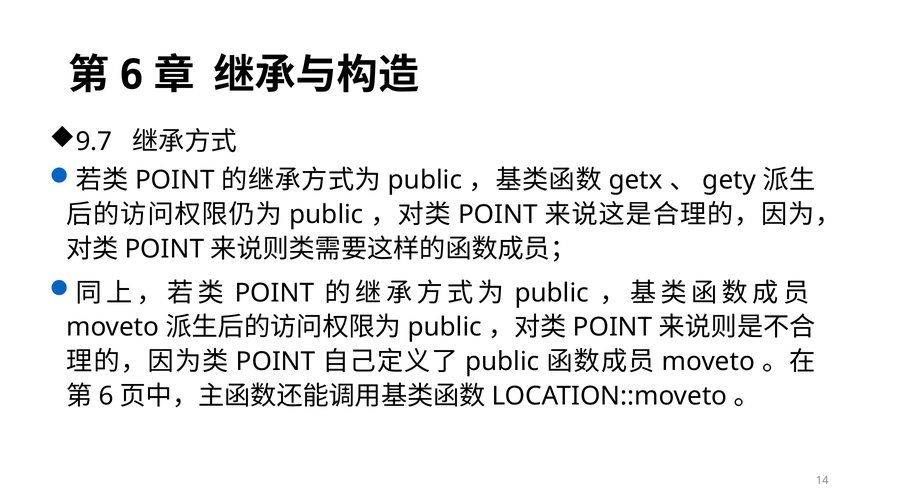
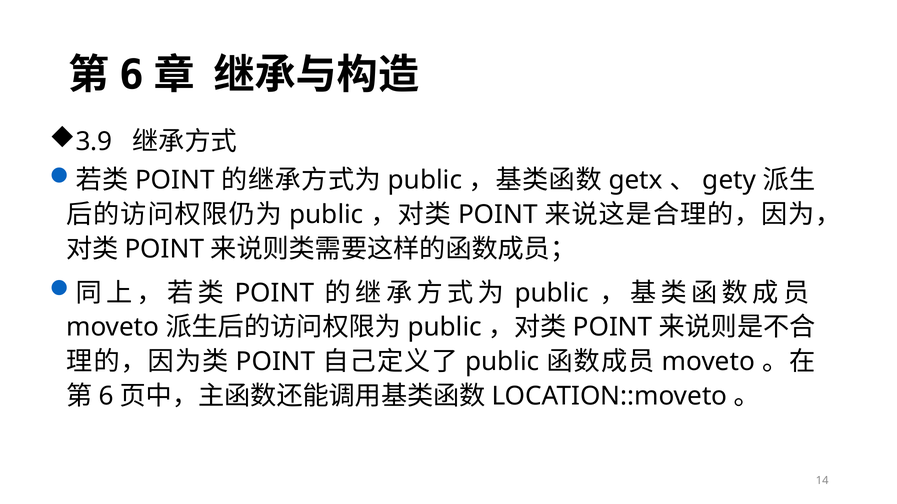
9.7: 9.7 -> 3.9
